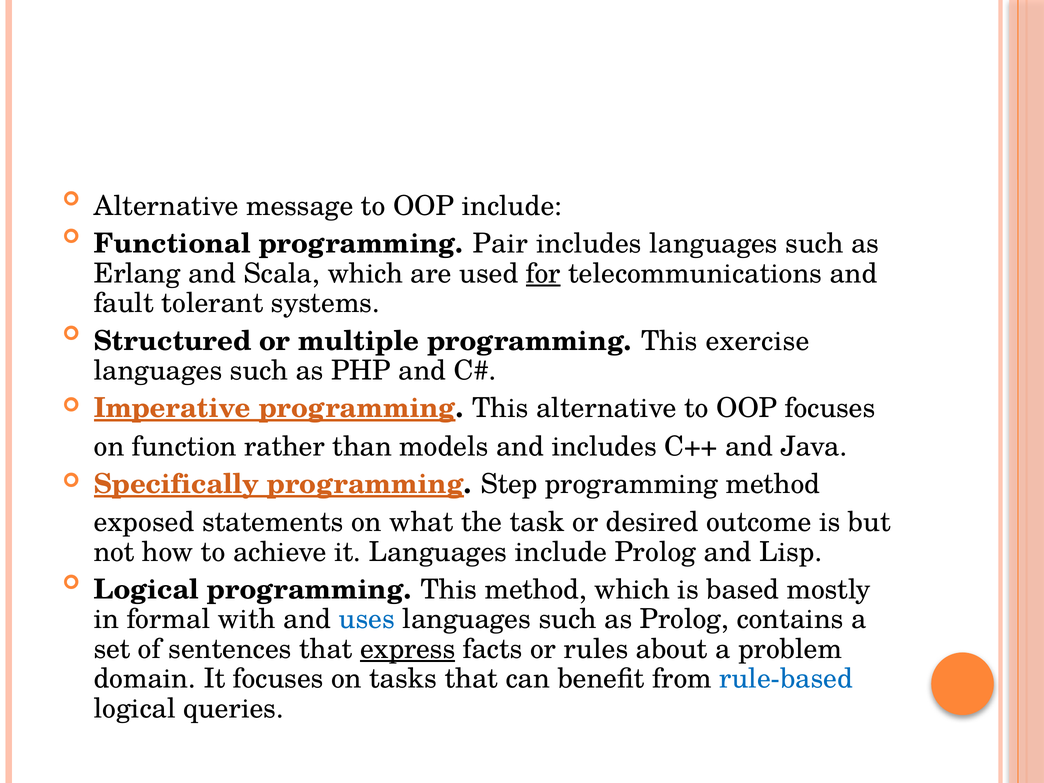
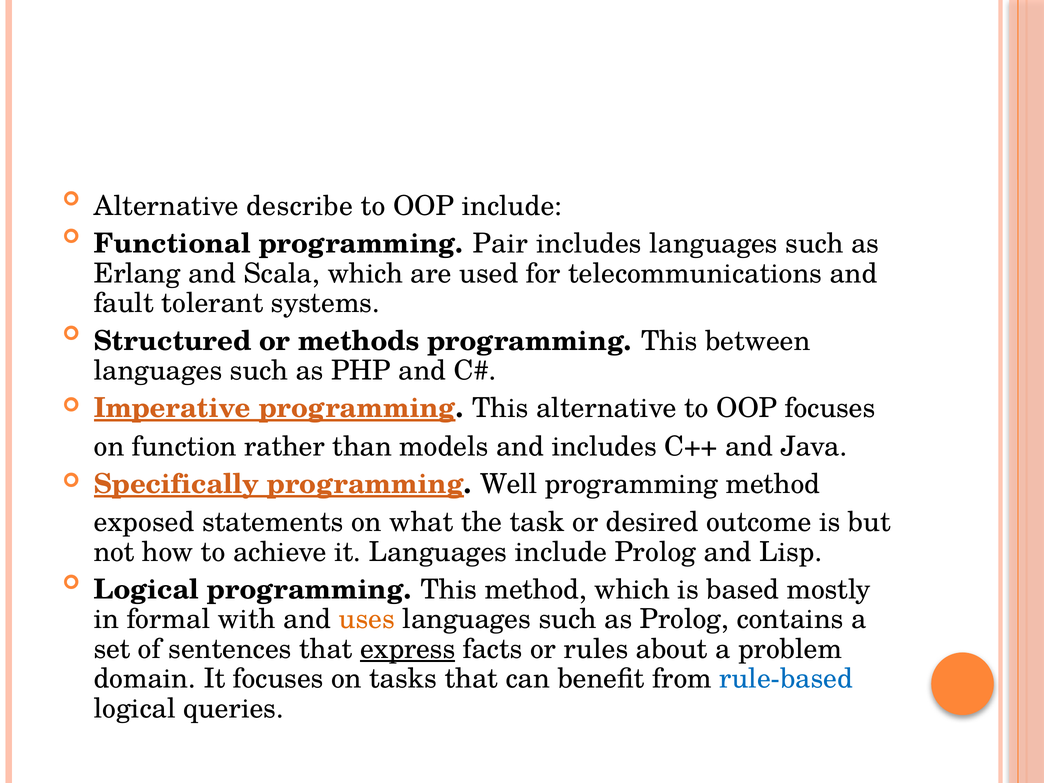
message: message -> describe
for underline: present -> none
multiple: multiple -> methods
exercise: exercise -> between
Step: Step -> Well
uses colour: blue -> orange
